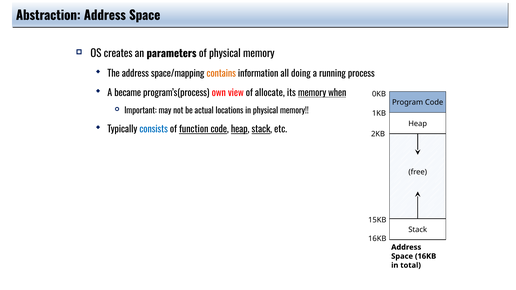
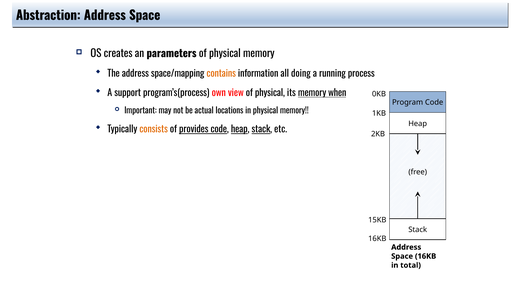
became: became -> support
view of allocate: allocate -> physical
consists colour: blue -> orange
function: function -> provides
